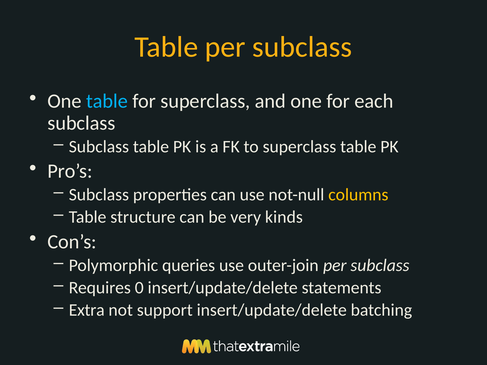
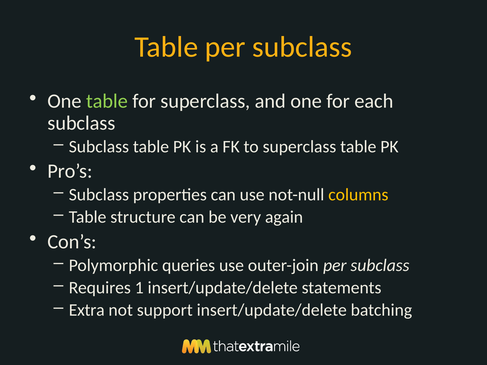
table at (107, 101) colour: light blue -> light green
kinds: kinds -> again
0: 0 -> 1
